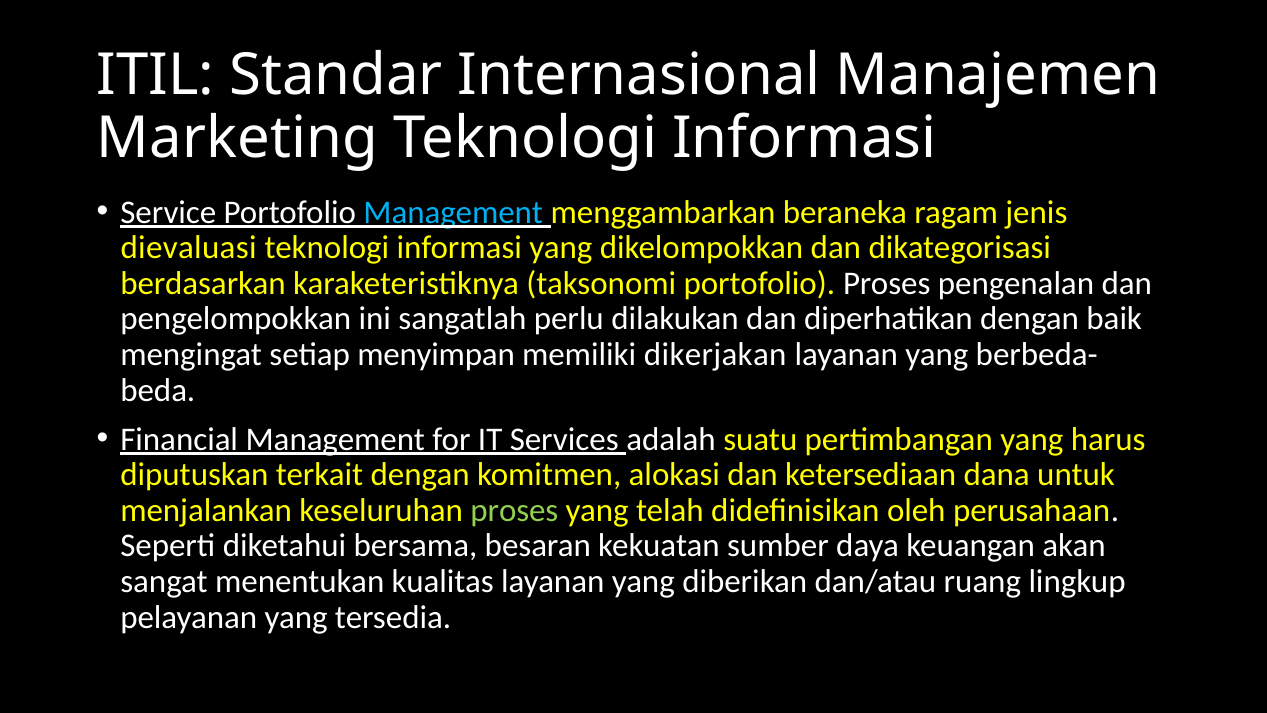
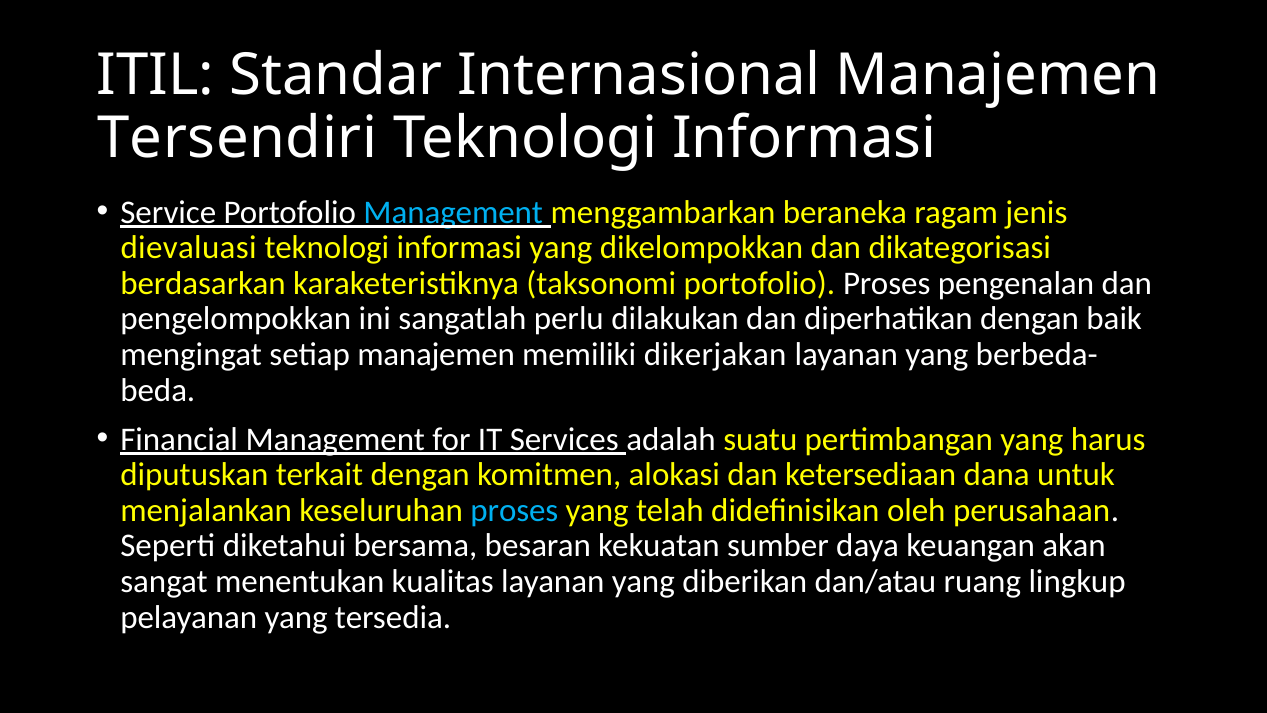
Marketing: Marketing -> Tersendiri
setiap menyimpan: menyimpan -> manajemen
proses at (514, 510) colour: light green -> light blue
